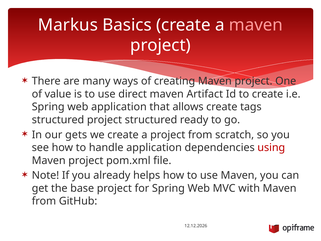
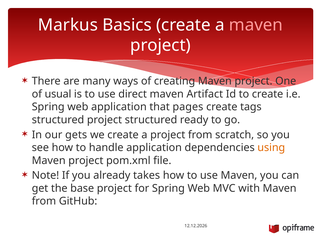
value: value -> usual
allows: allows -> pages
using colour: red -> orange
helps: helps -> takes
